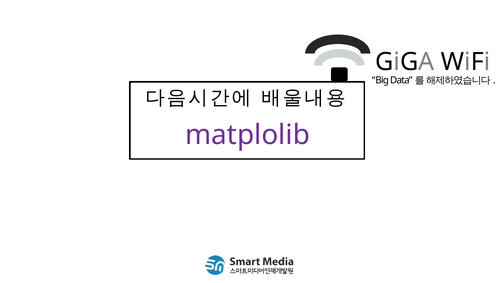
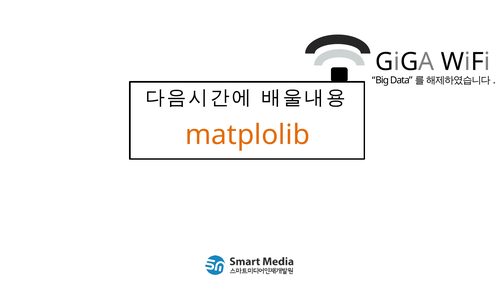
matplolib colour: purple -> orange
